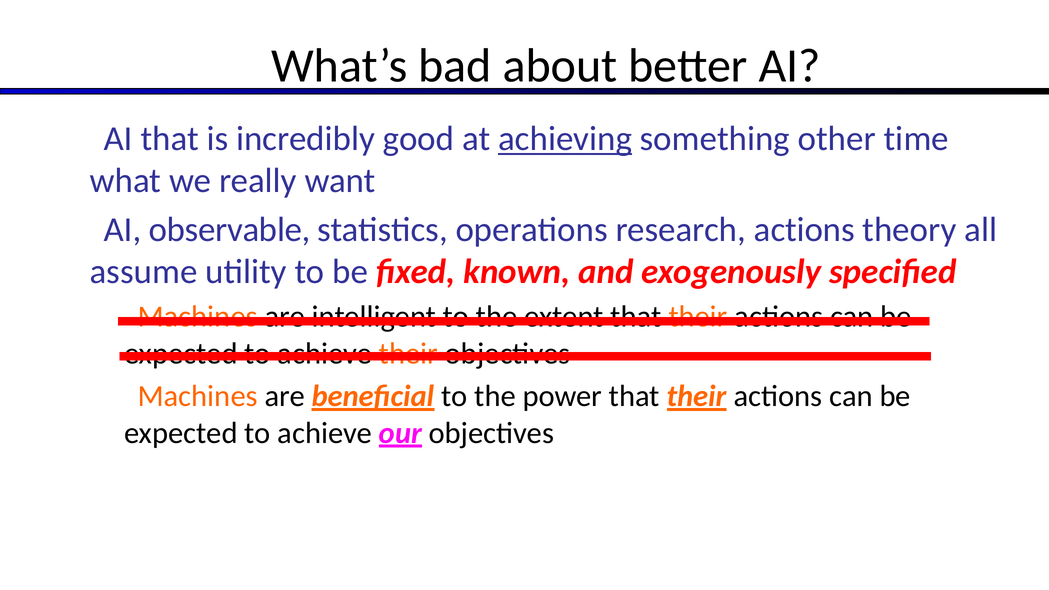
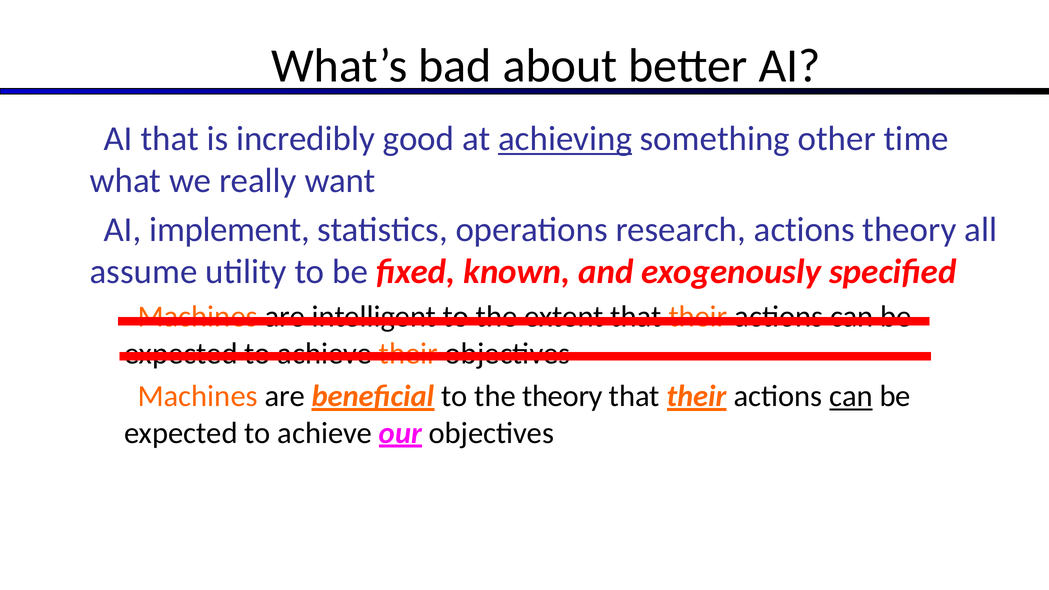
observable: observable -> implement
the power: power -> theory
can at (851, 396) underline: none -> present
